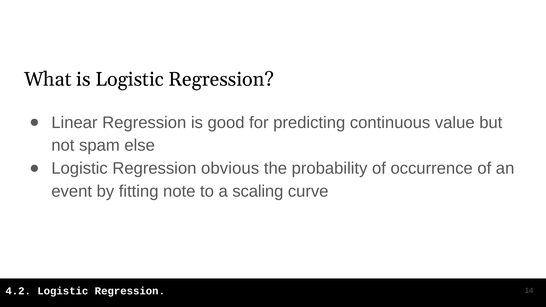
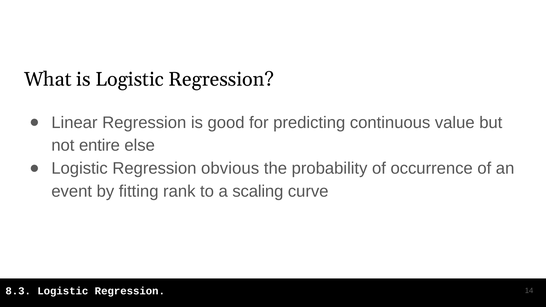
spam: spam -> entire
note: note -> rank
4.2: 4.2 -> 8.3
